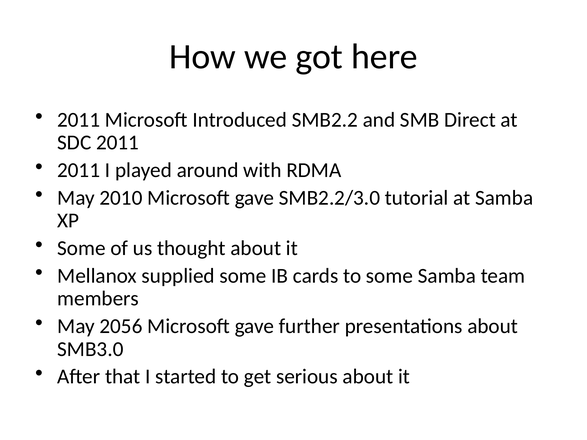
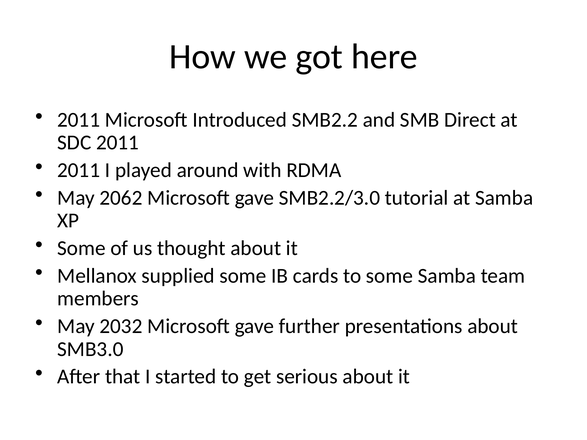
2010: 2010 -> 2062
2056: 2056 -> 2032
